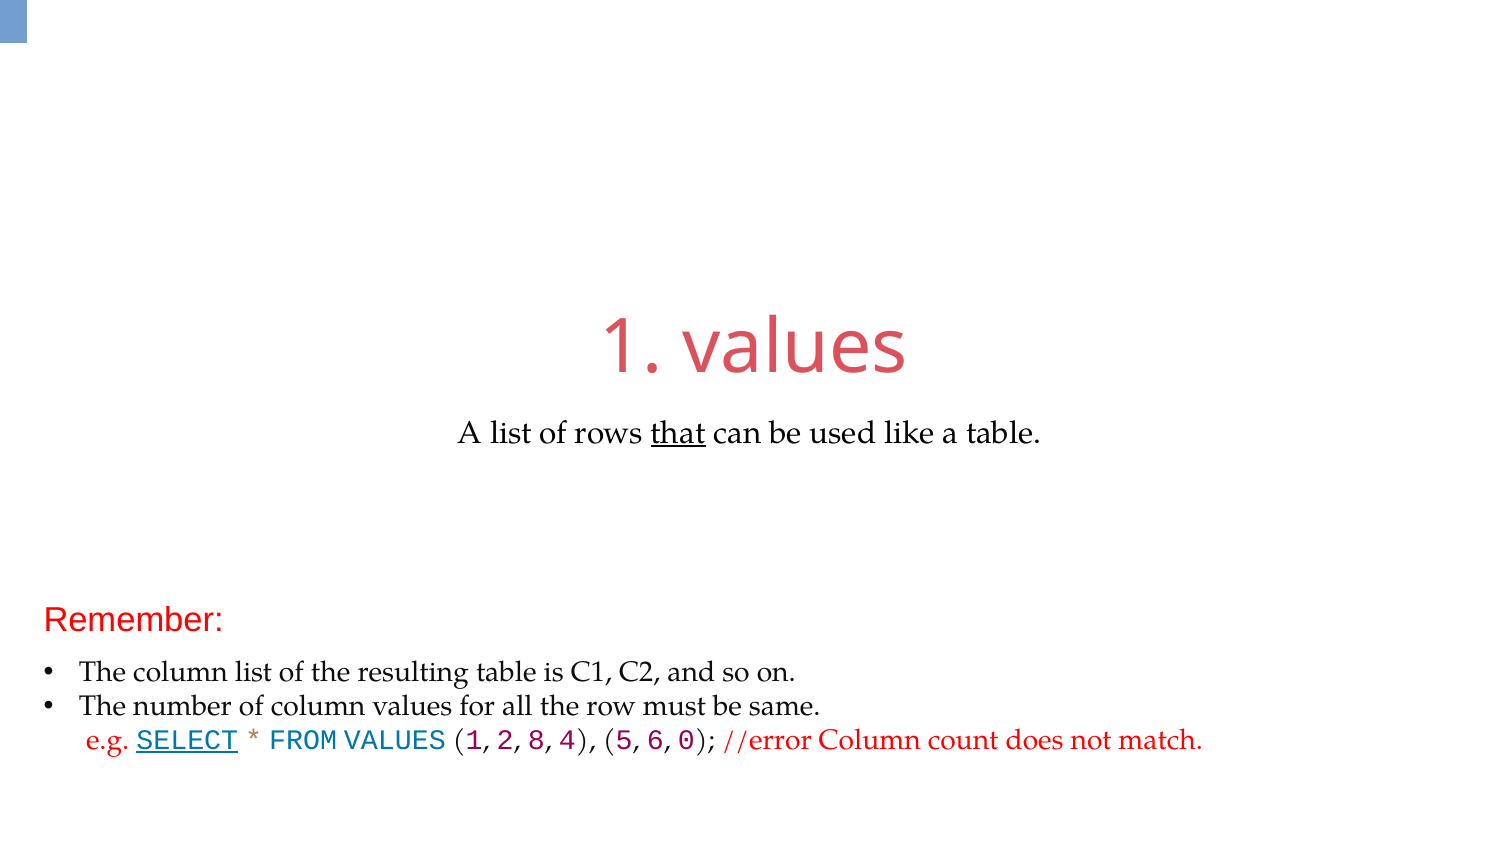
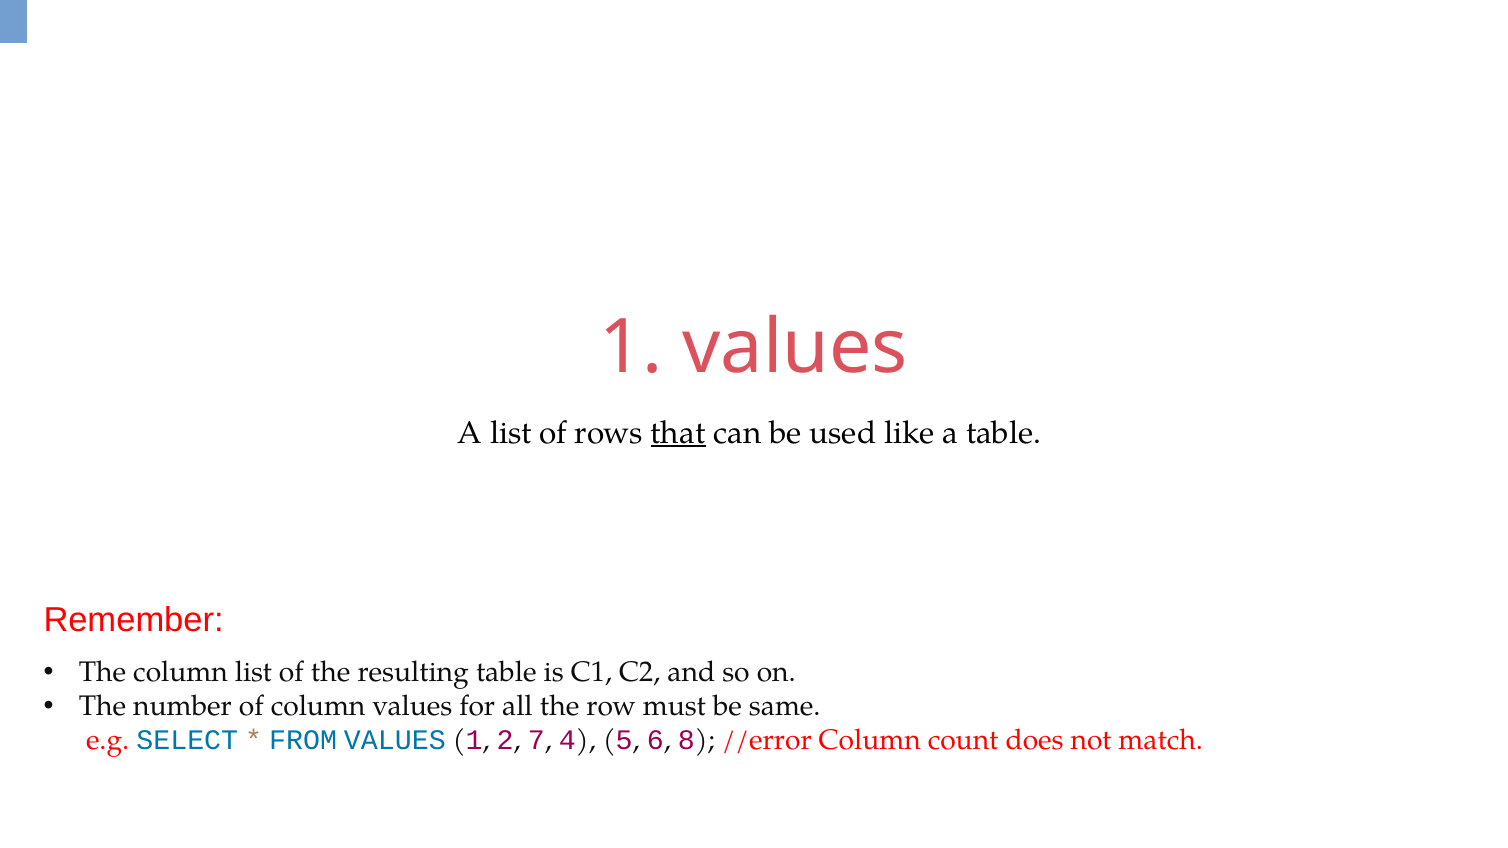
SELECT underline: present -> none
8: 8 -> 7
0: 0 -> 8
